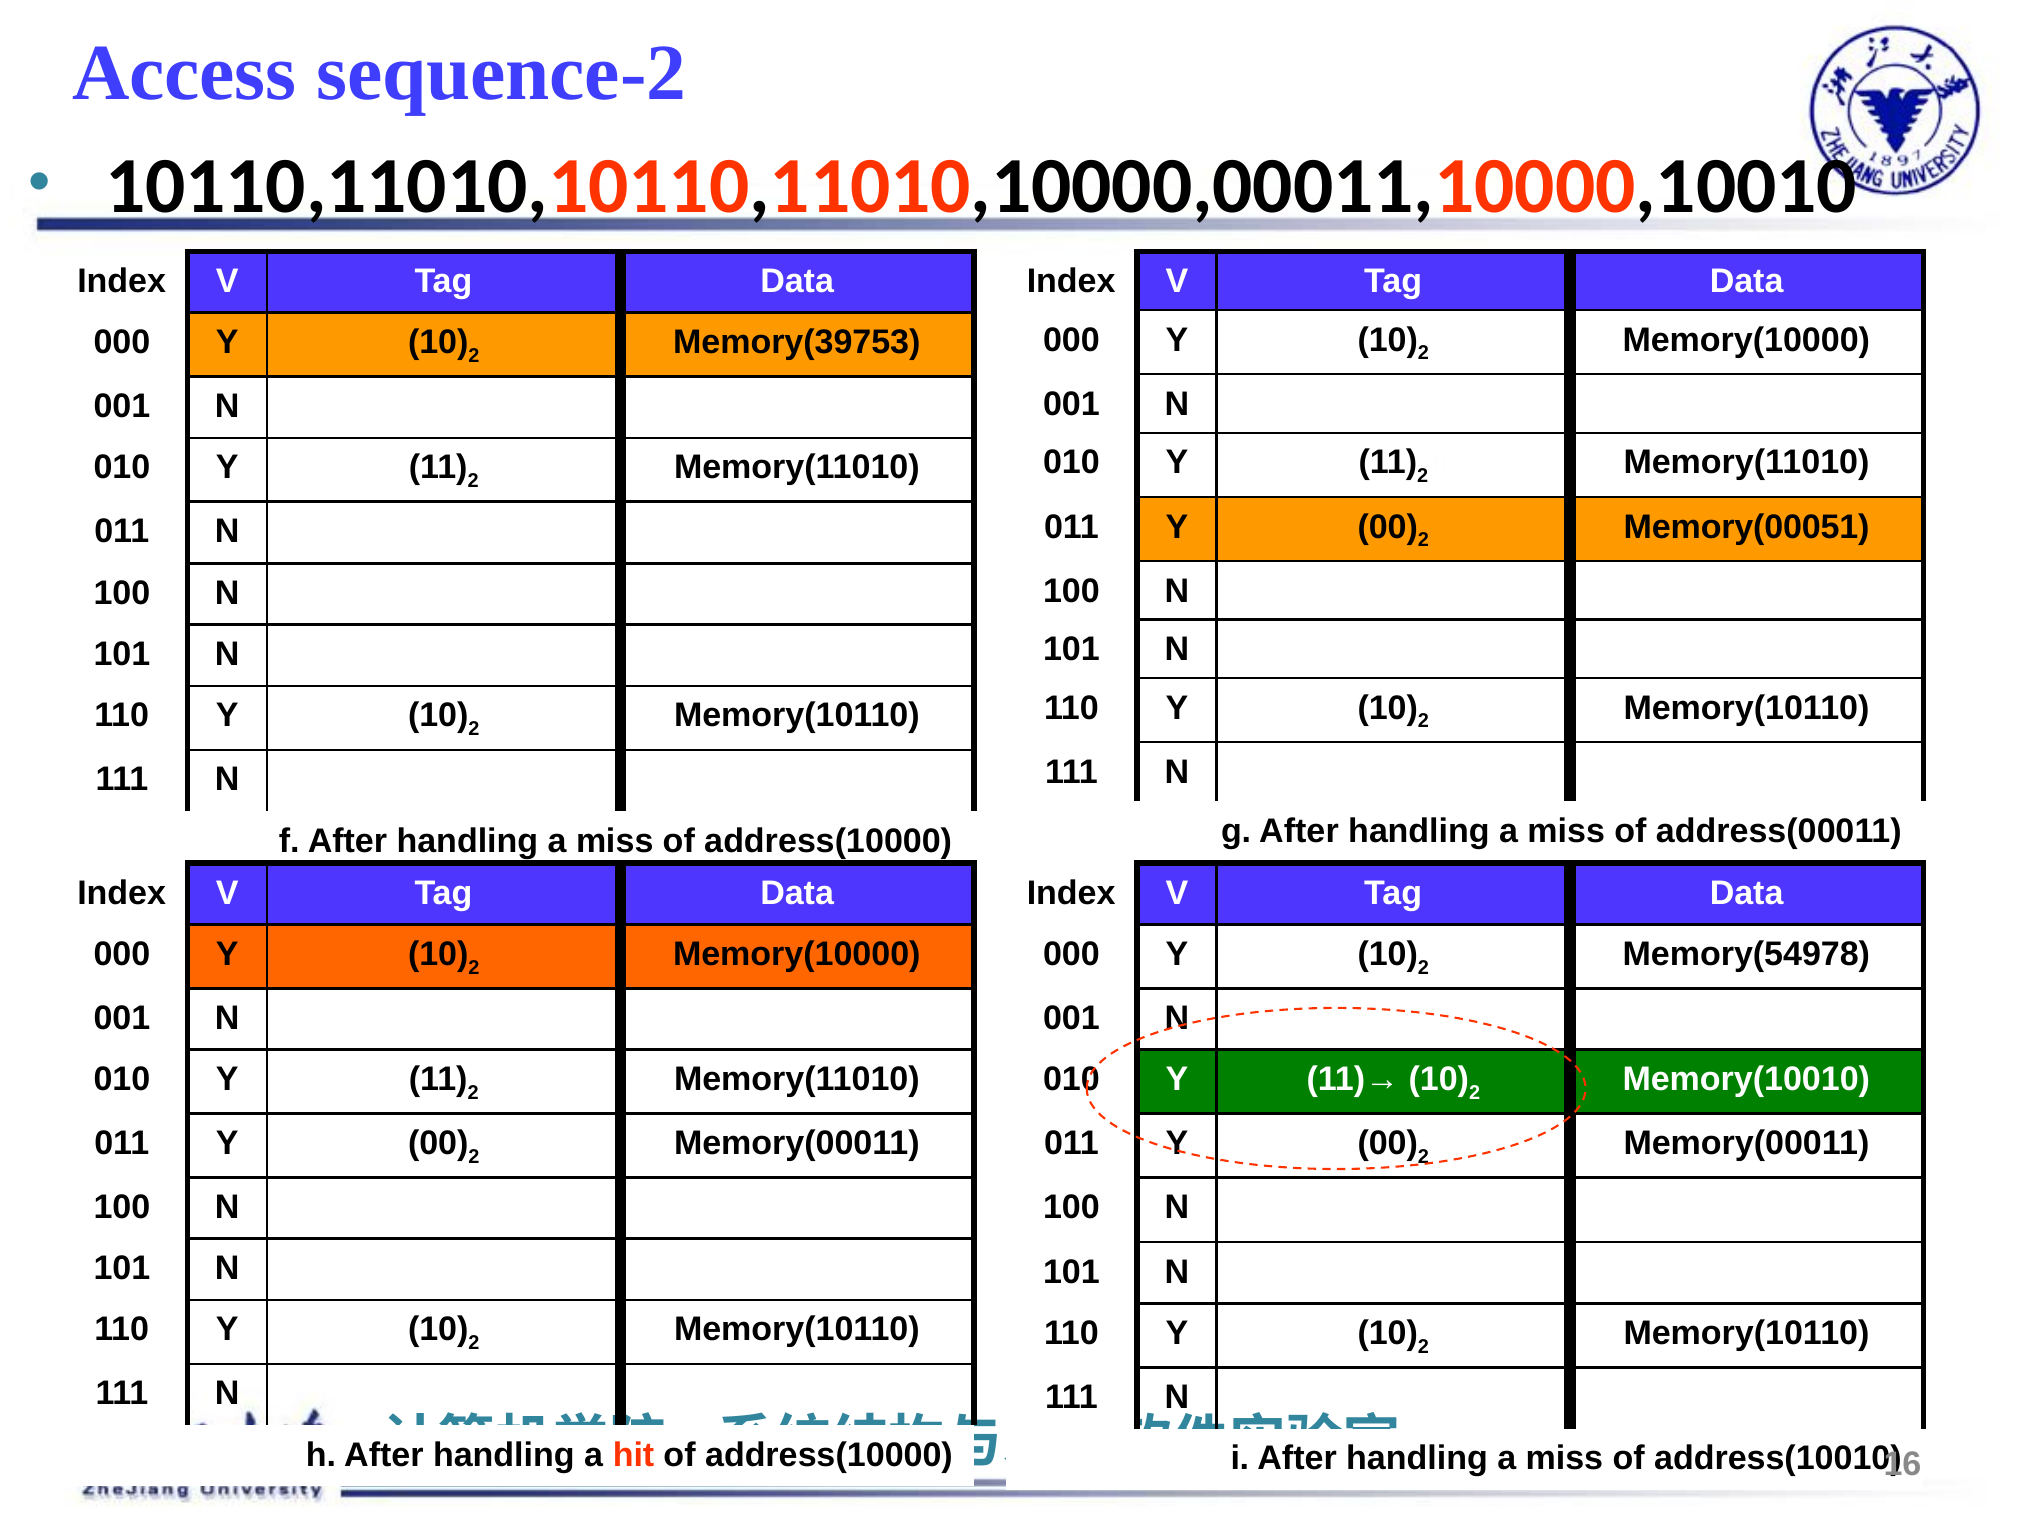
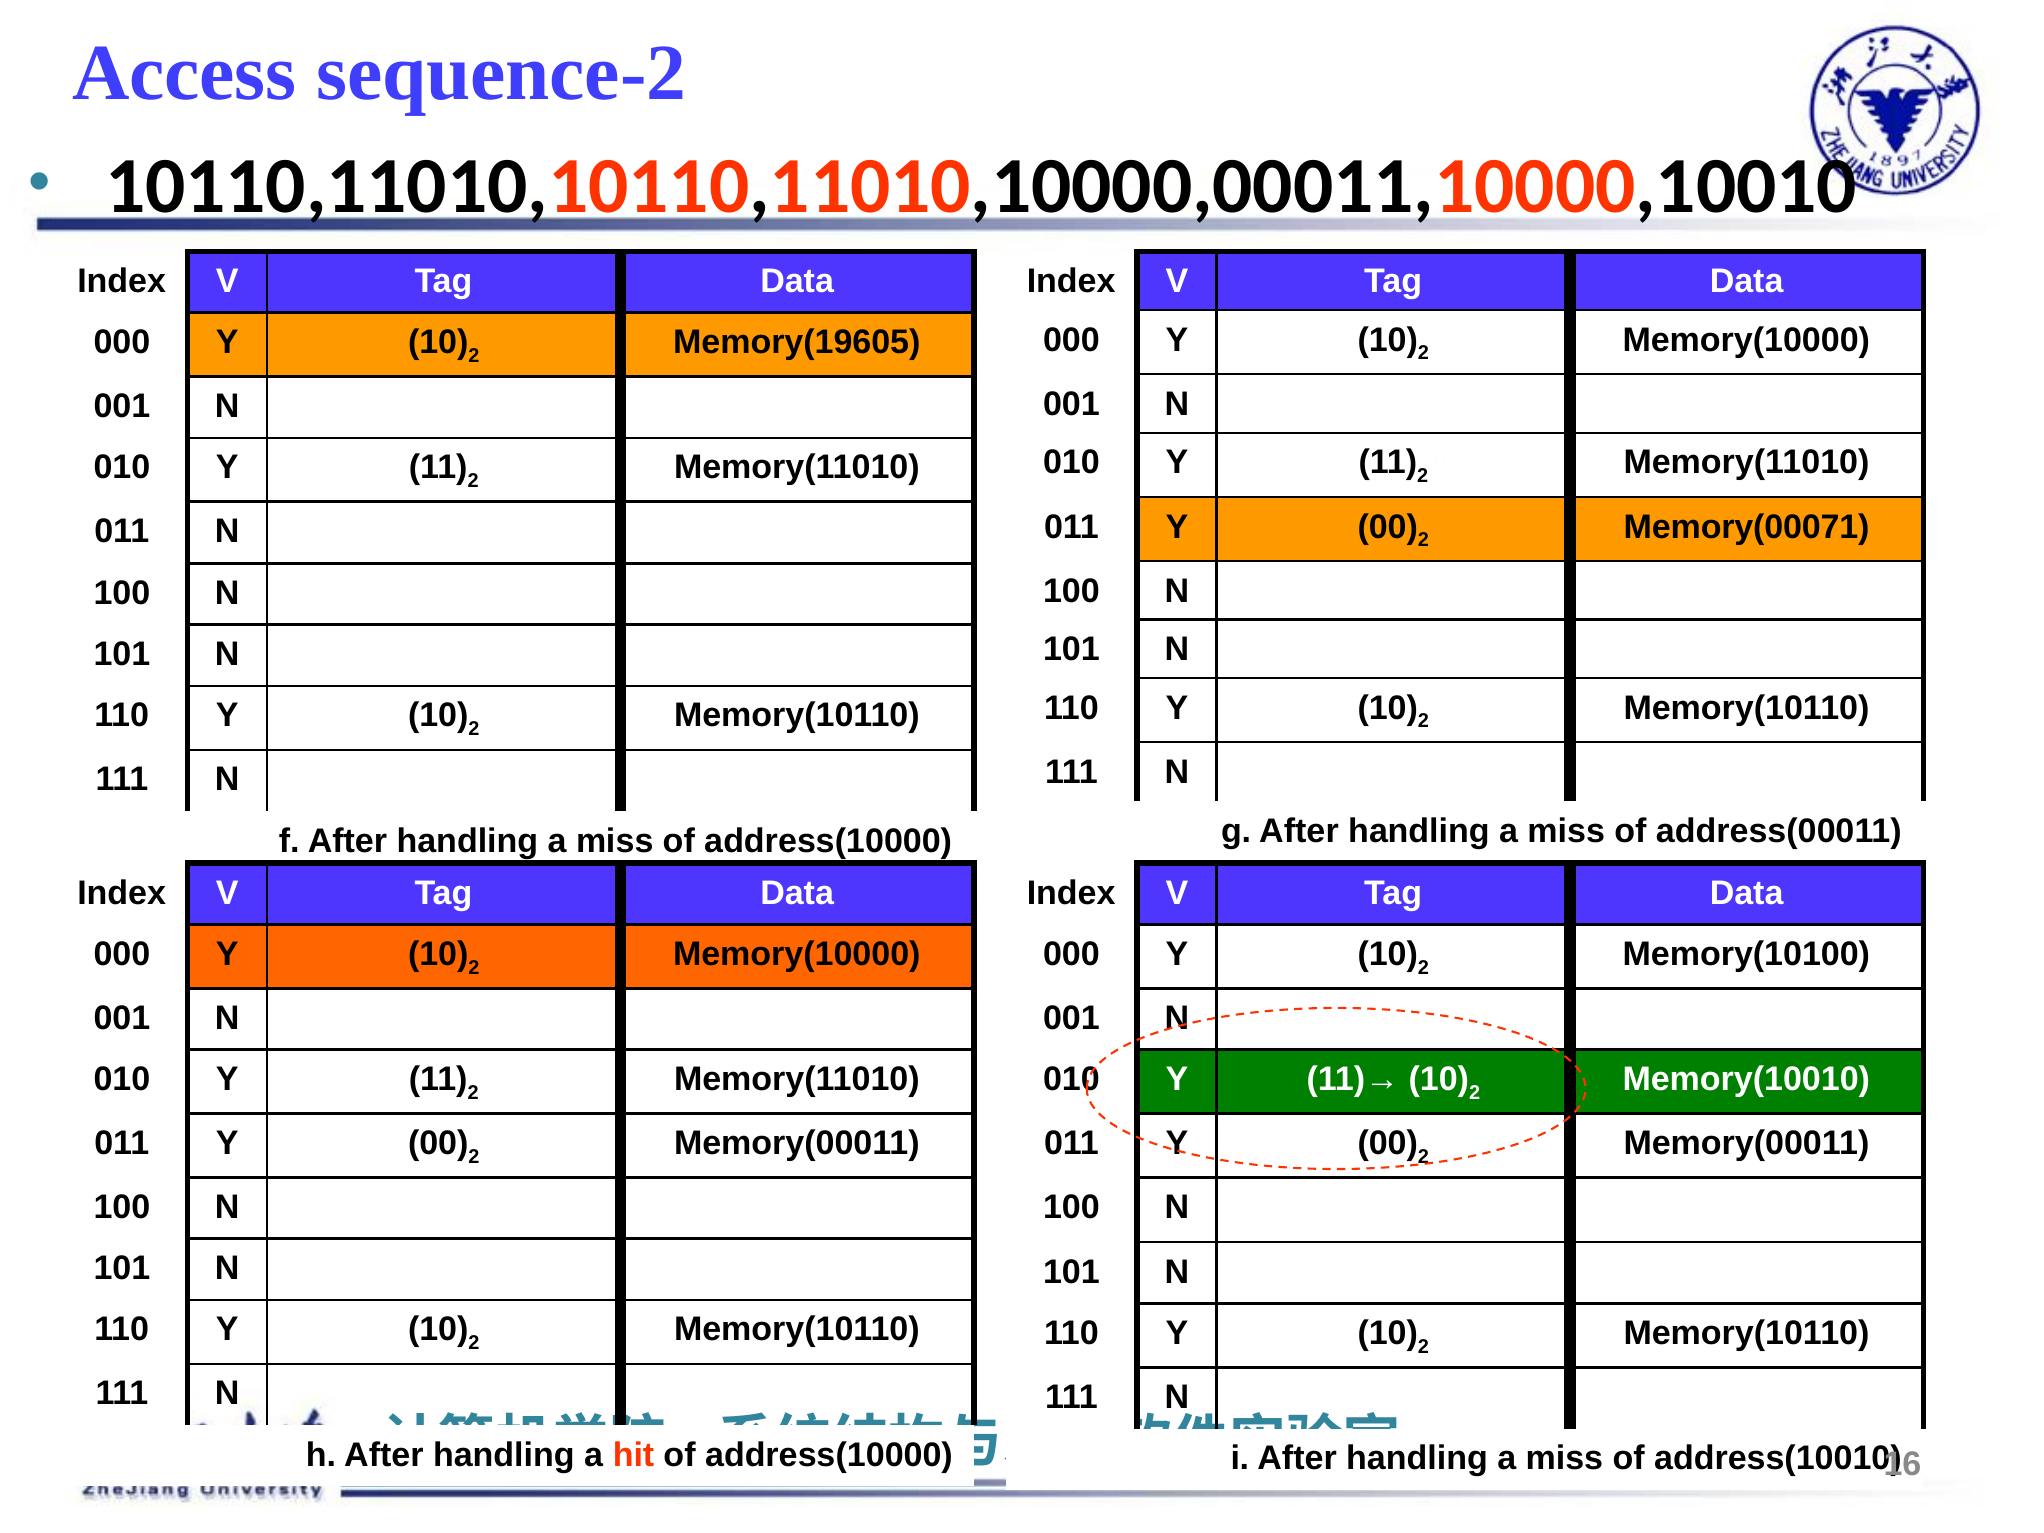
Memory(39753: Memory(39753 -> Memory(19605
Memory(00051: Memory(00051 -> Memory(00071
Memory(54978: Memory(54978 -> Memory(10100
